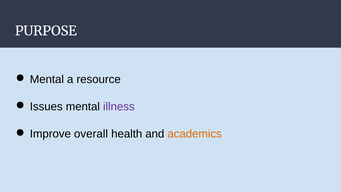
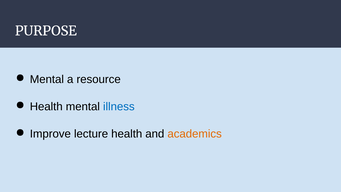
Issues at (46, 106): Issues -> Health
illness colour: purple -> blue
overall: overall -> lecture
